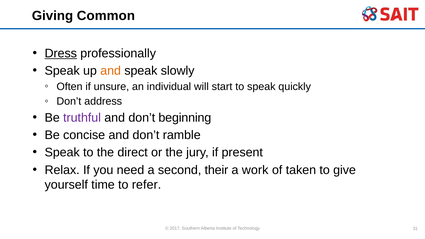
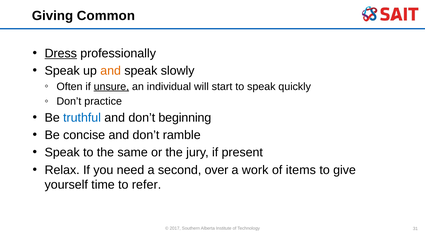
unsure underline: none -> present
address: address -> practice
truthful colour: purple -> blue
direct: direct -> same
their: their -> over
taken: taken -> items
